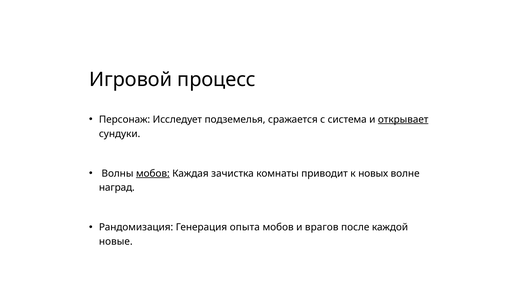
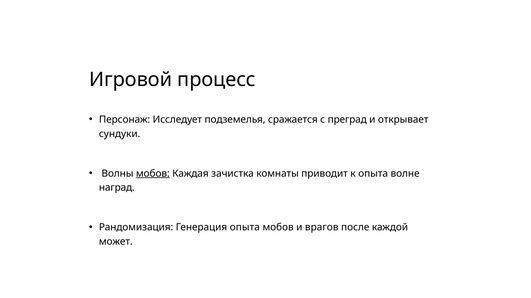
система: система -> преград
открывает underline: present -> none
к новых: новых -> опыта
новые: новые -> может
